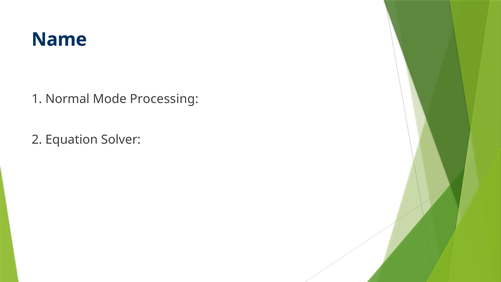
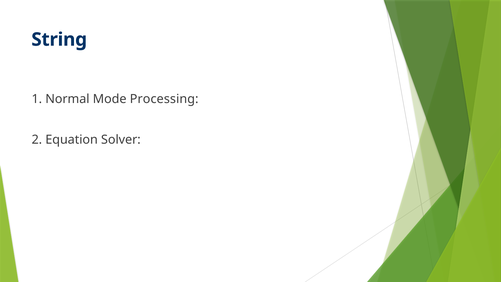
Name: Name -> String
